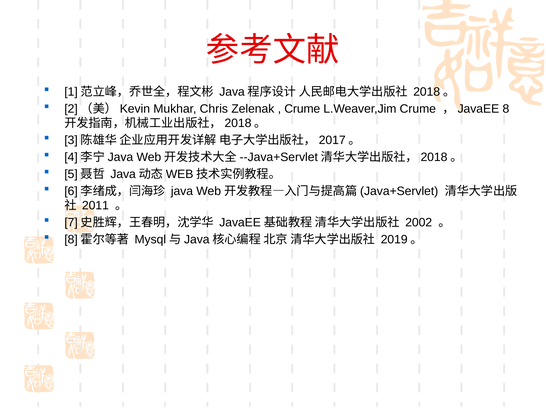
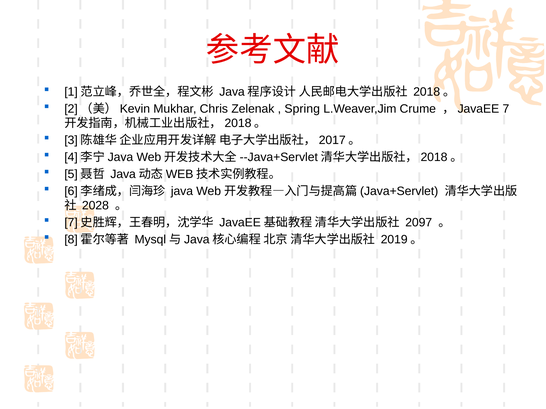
Crume at (302, 109): Crume -> Spring
8: 8 -> 7
2011: 2011 -> 2028
2002: 2002 -> 2097
